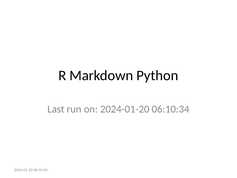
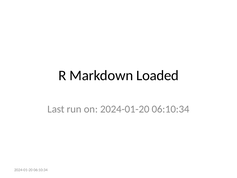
Python: Python -> Loaded
